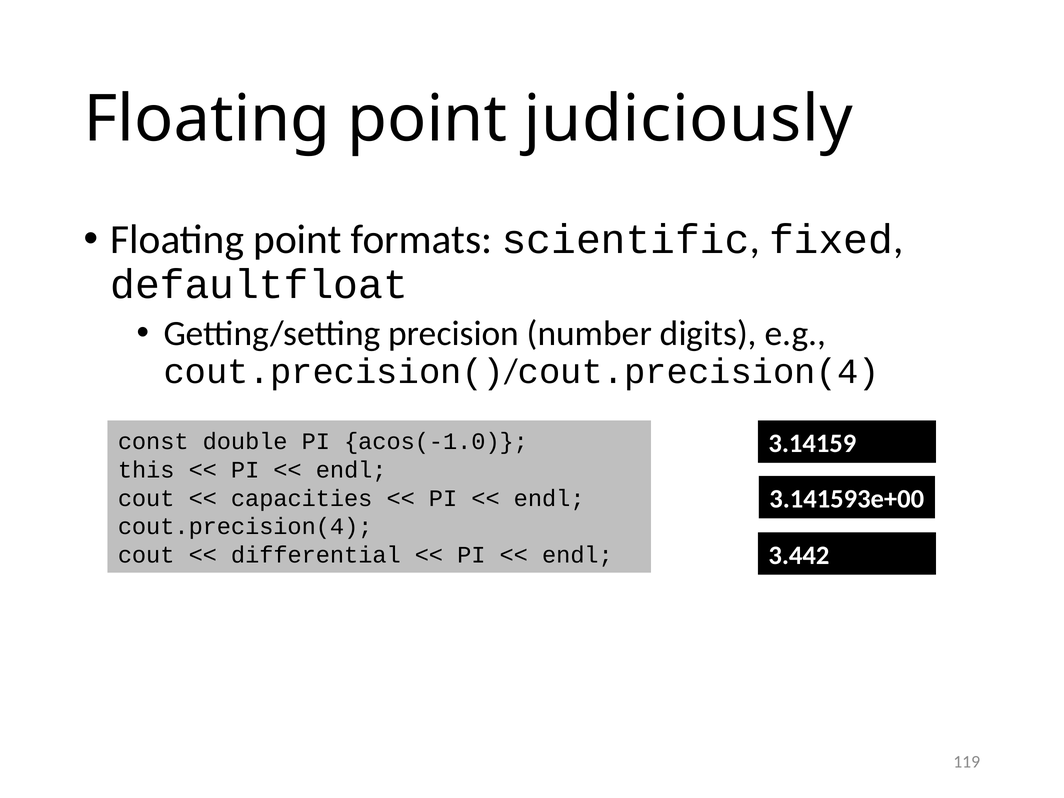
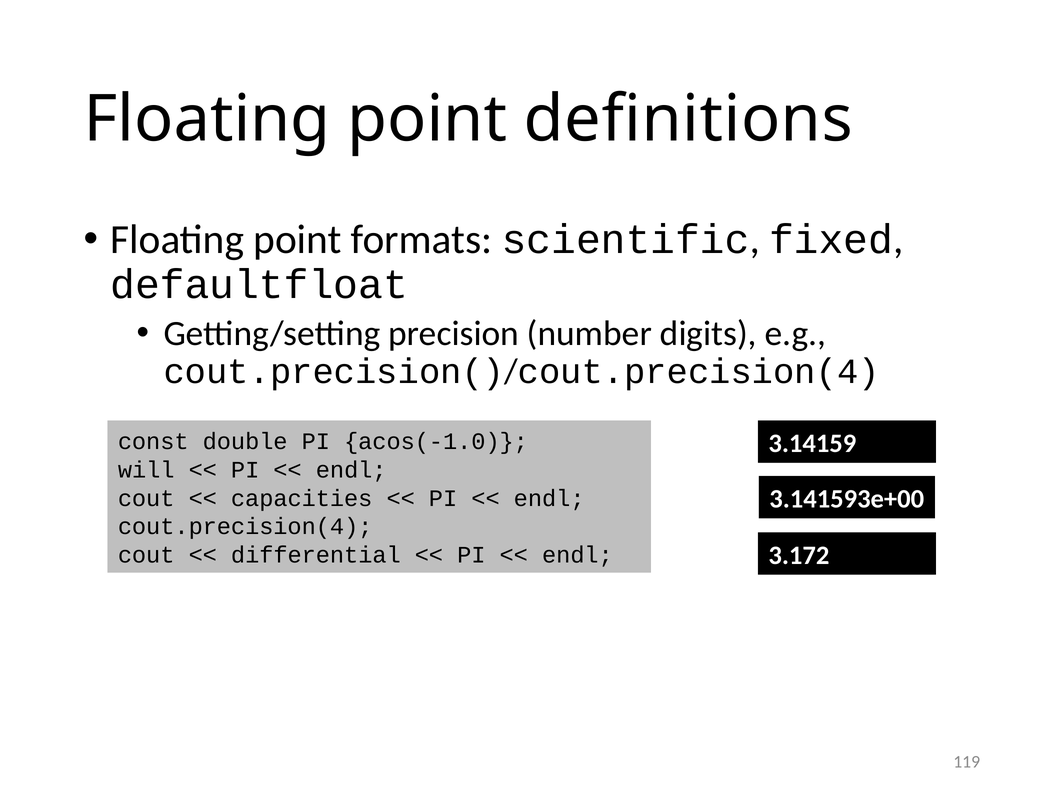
judiciously: judiciously -> definitions
this: this -> will
3.442: 3.442 -> 3.172
